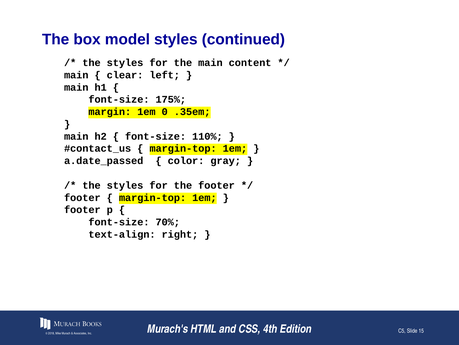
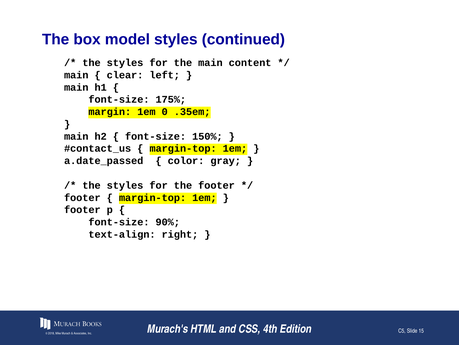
110%: 110% -> 150%
70%: 70% -> 90%
